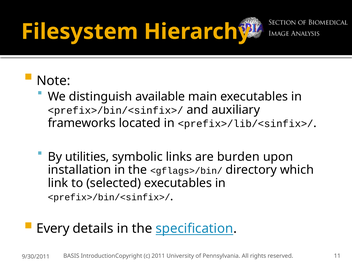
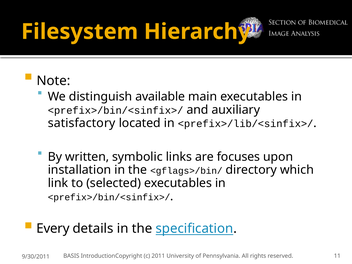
frameworks: frameworks -> satisfactory
utilities: utilities -> written
burden: burden -> focuses
